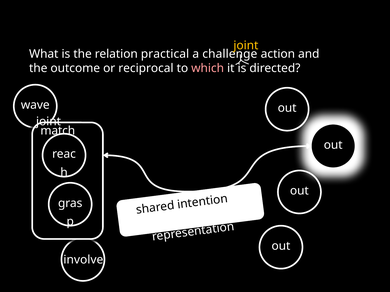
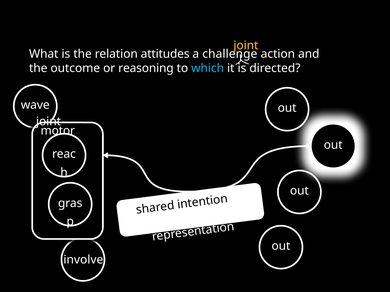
practical: practical -> attitudes
reciprocal: reciprocal -> reasoning
which colour: pink -> light blue
match at (58, 131): match -> motor
